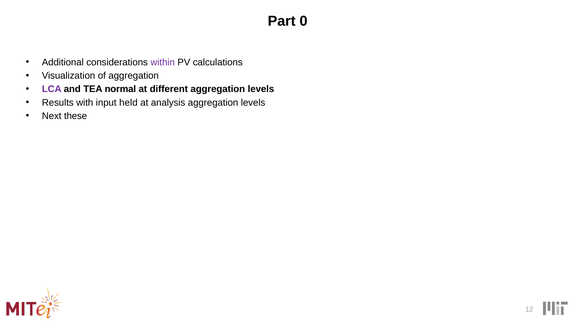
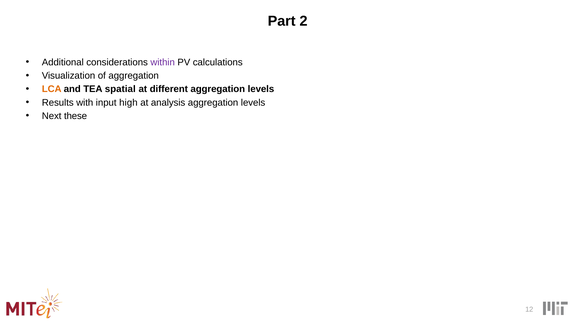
0: 0 -> 2
LCA colour: purple -> orange
normal: normal -> spatial
held: held -> high
